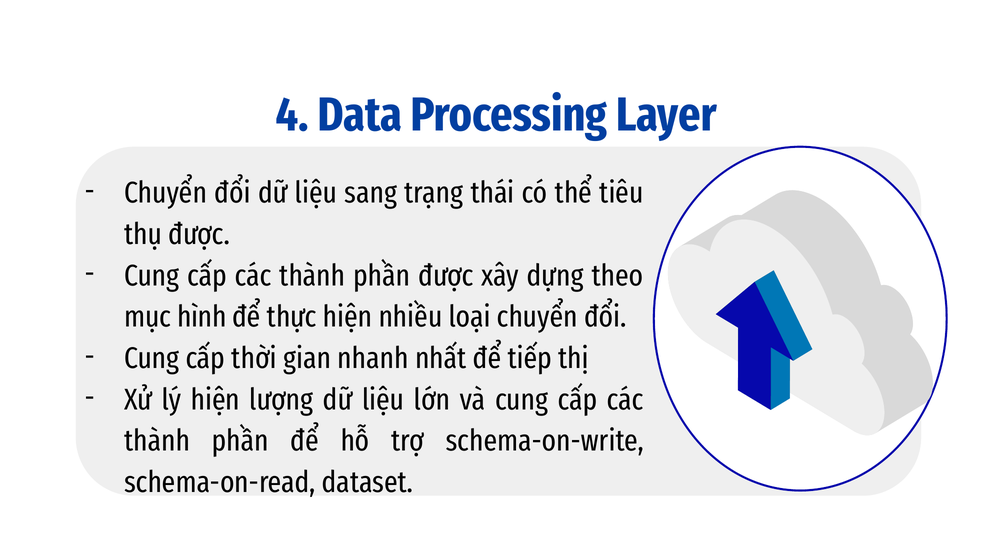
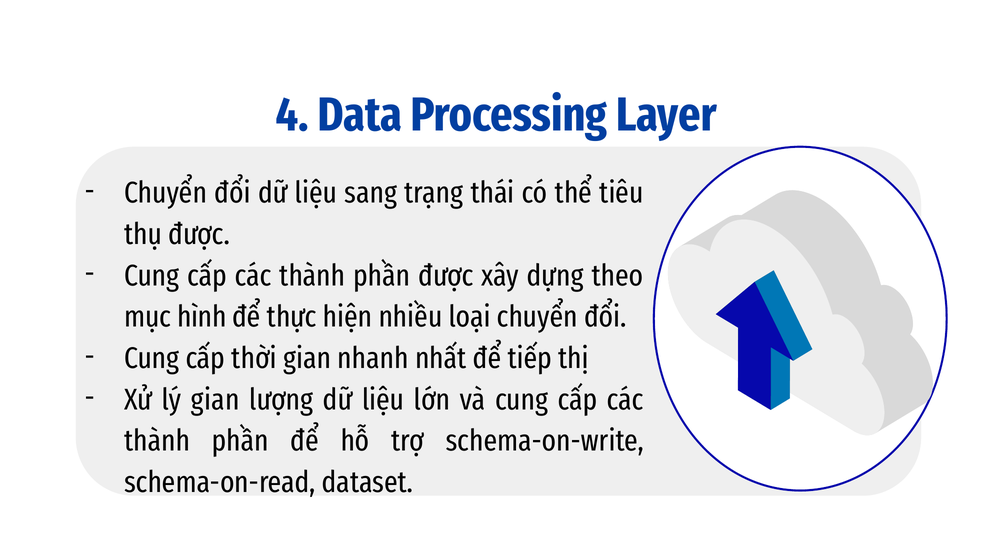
lý hiện: hiện -> gian
